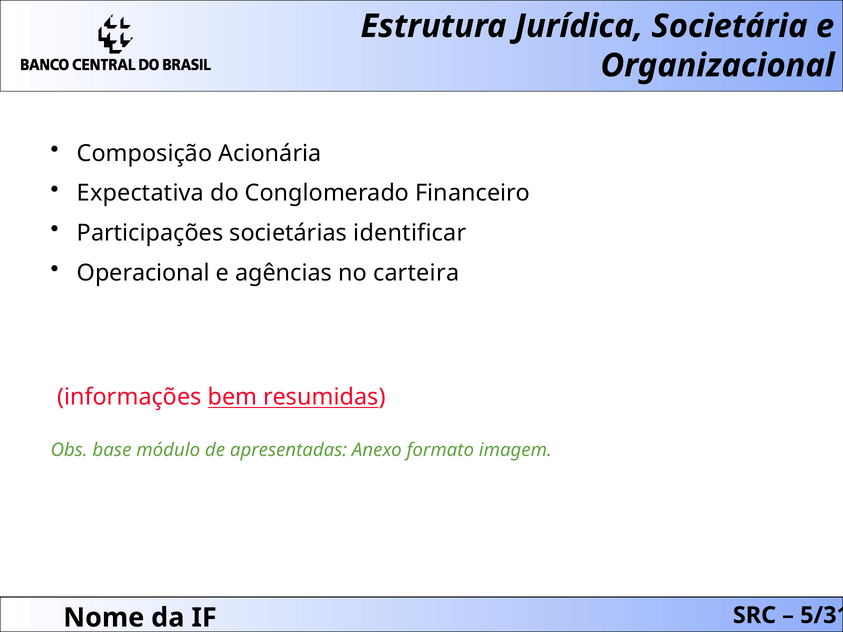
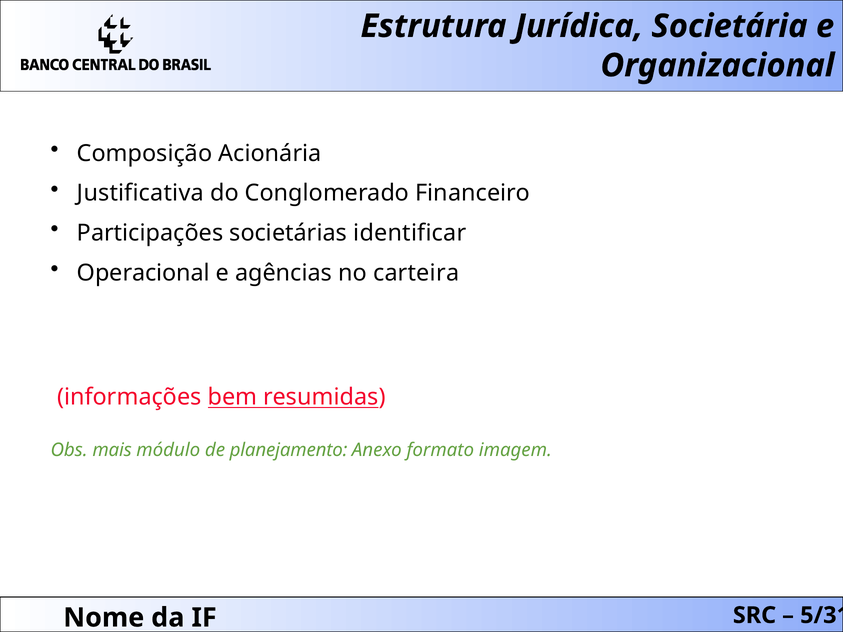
Expectativa: Expectativa -> Justificativa
base: base -> mais
apresentadas: apresentadas -> planejamento
